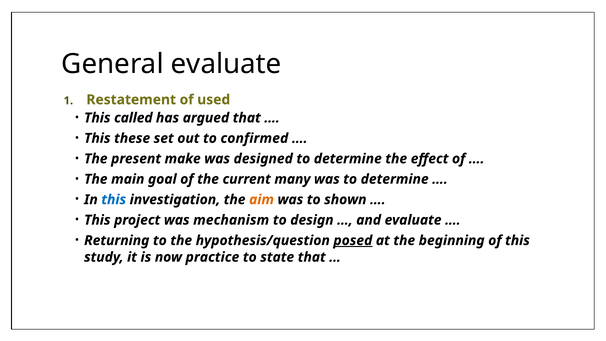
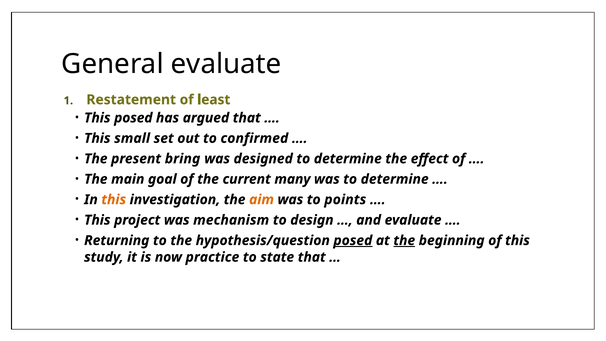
used: used -> least
This called: called -> posed
these: these -> small
make: make -> bring
this at (114, 200) colour: blue -> orange
shown: shown -> points
the at (404, 240) underline: none -> present
